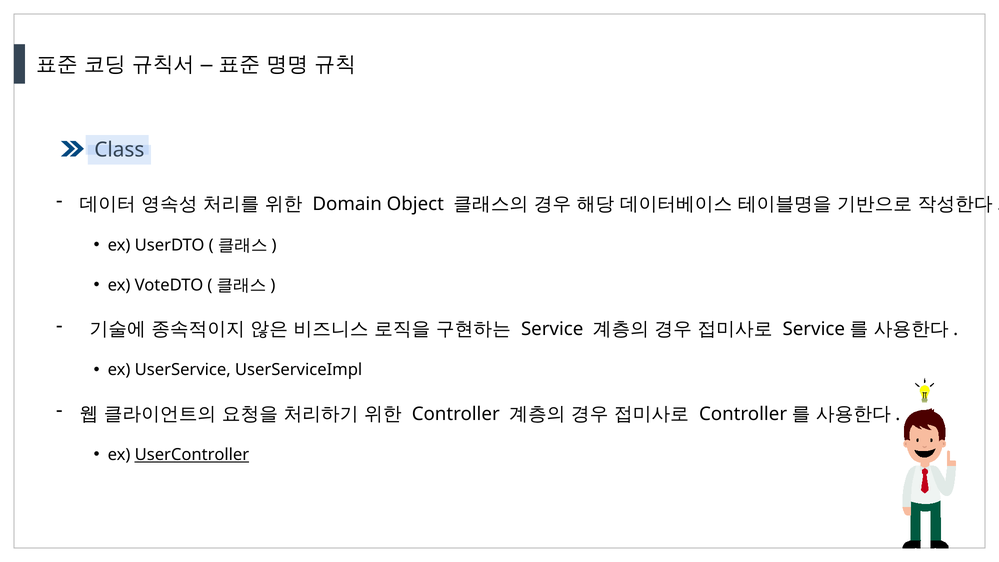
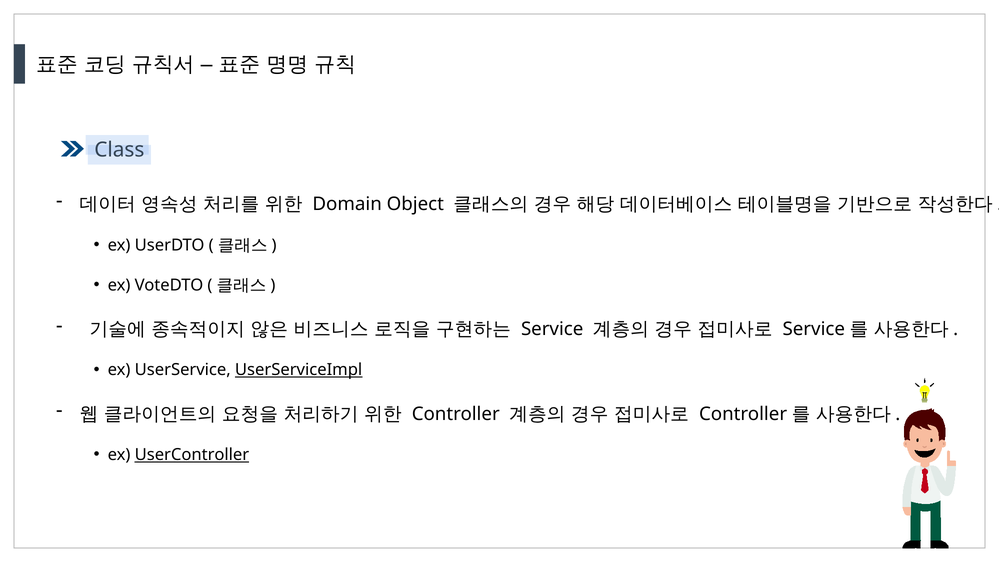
UserServiceImpl underline: none -> present
